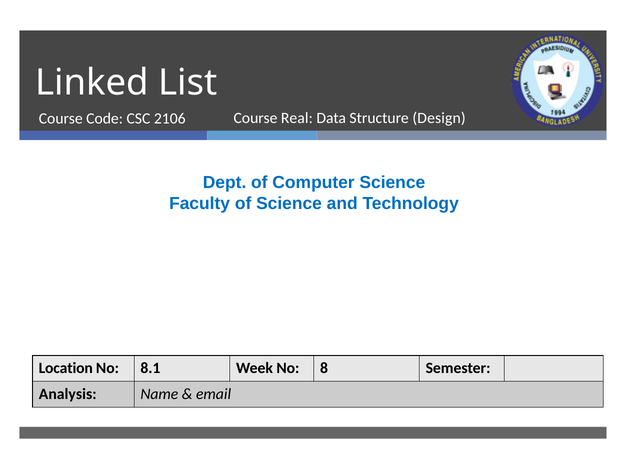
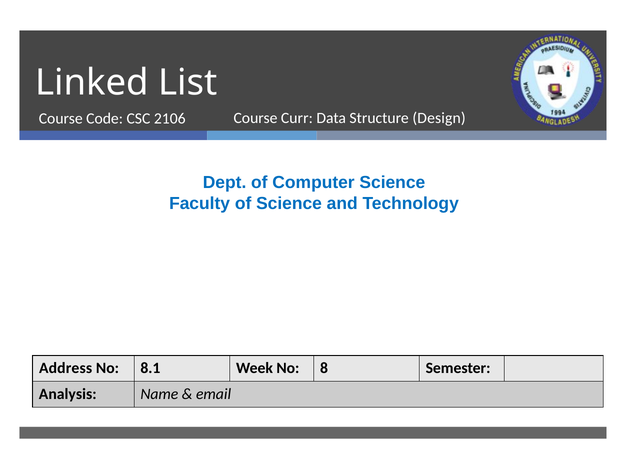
Real: Real -> Curr
Location: Location -> Address
